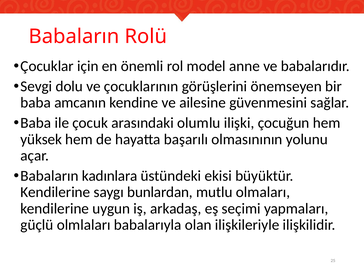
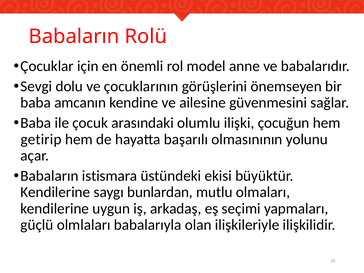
yüksek: yüksek -> getirip
kadınlara: kadınlara -> istismara
